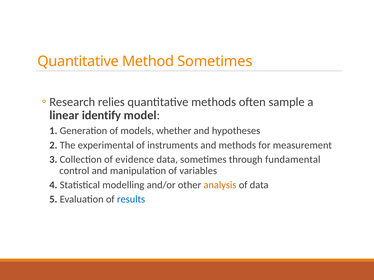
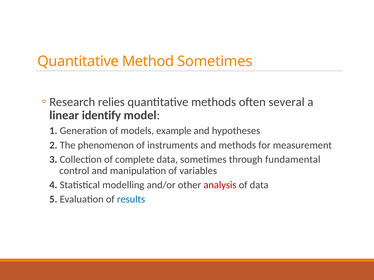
sample: sample -> several
whether: whether -> example
experimental: experimental -> phenomenon
evidence: evidence -> complete
analysis colour: orange -> red
